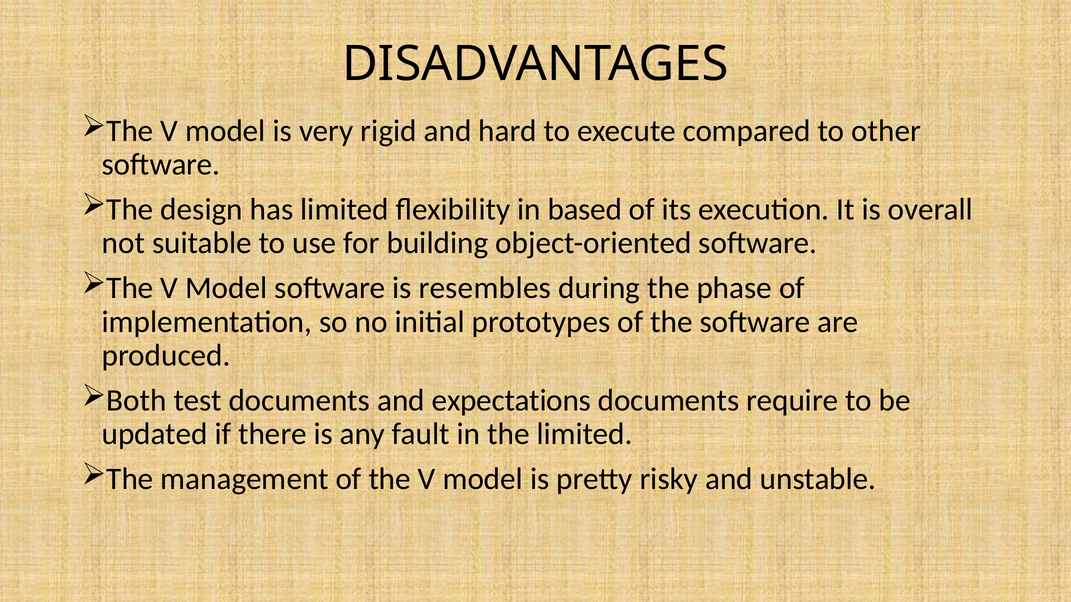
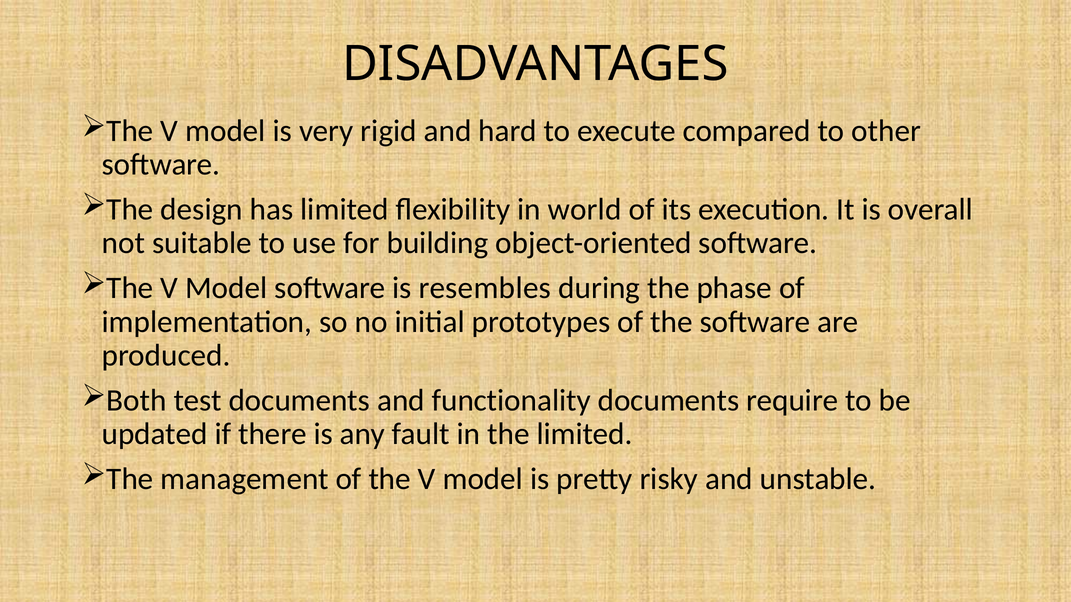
based: based -> world
expectations: expectations -> functionality
